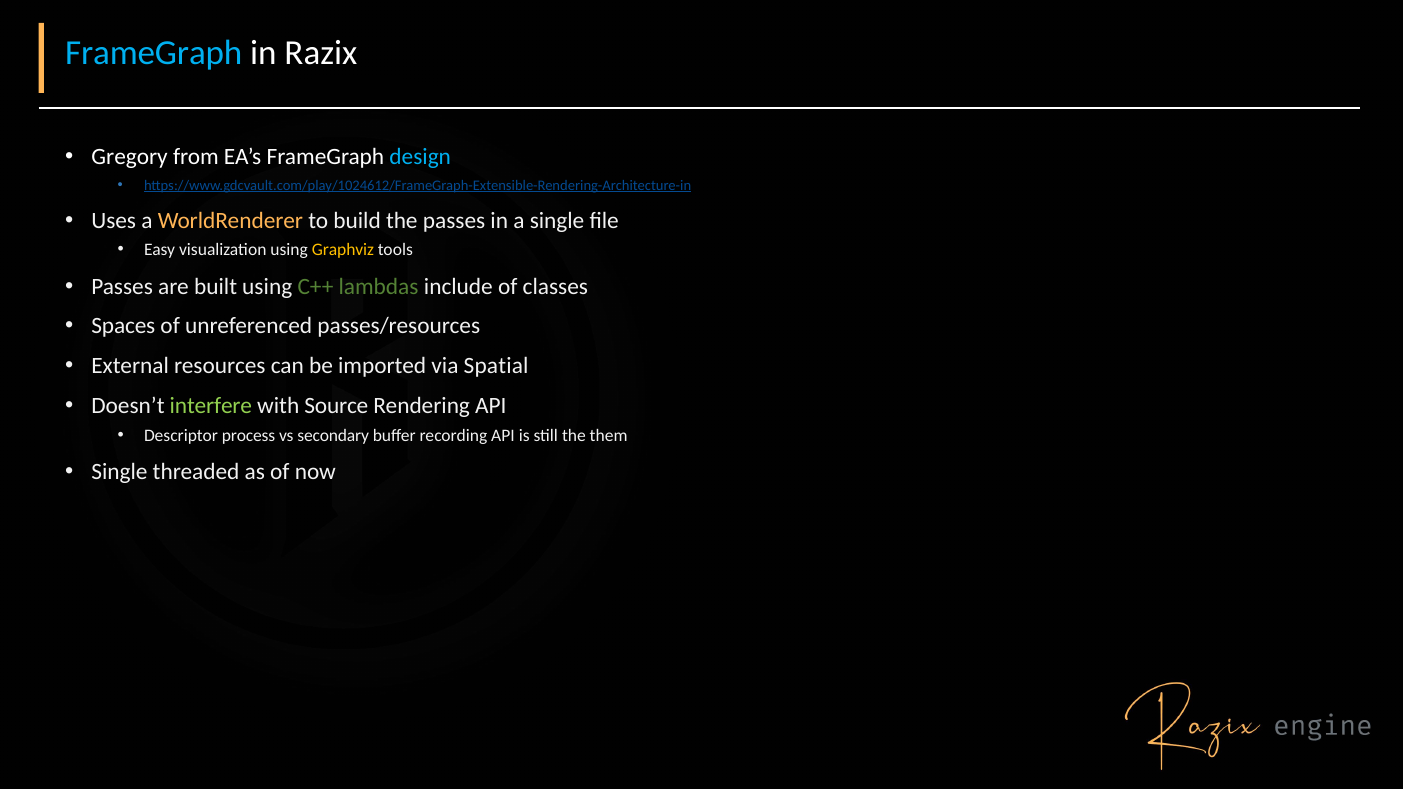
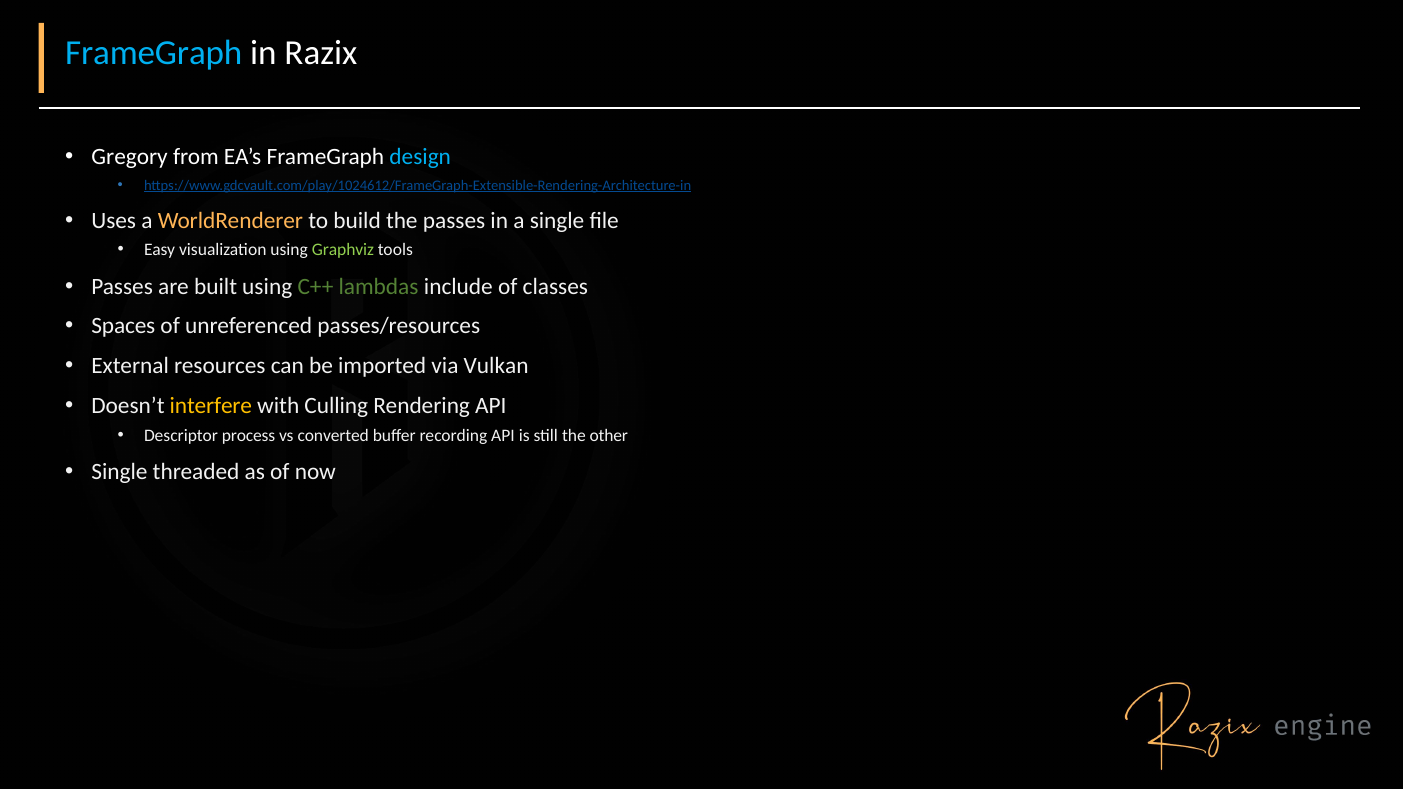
Graphviz colour: yellow -> light green
Spatial: Spatial -> Vulkan
interfere colour: light green -> yellow
Source: Source -> Culling
secondary: secondary -> converted
them: them -> other
